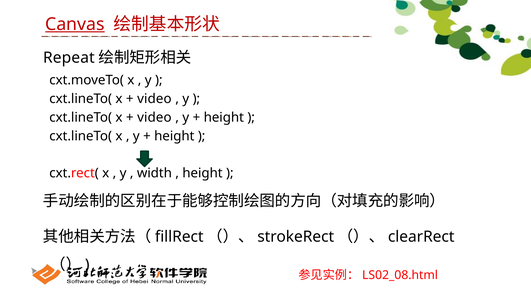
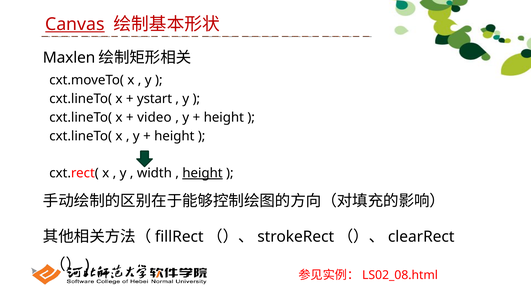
Repeat: Repeat -> Maxlen
video at (154, 99): video -> ystart
height at (202, 173) underline: none -> present
